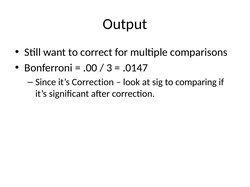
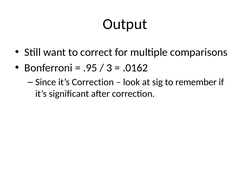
.00: .00 -> .95
.0147: .0147 -> .0162
comparing: comparing -> remember
